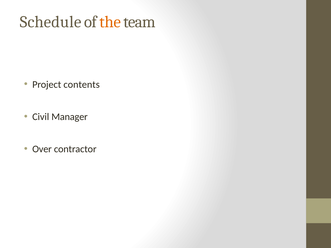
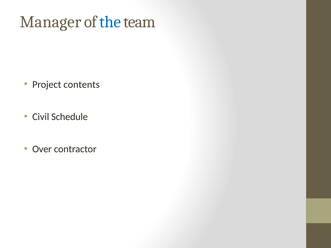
Schedule: Schedule -> Manager
the colour: orange -> blue
Manager: Manager -> Schedule
